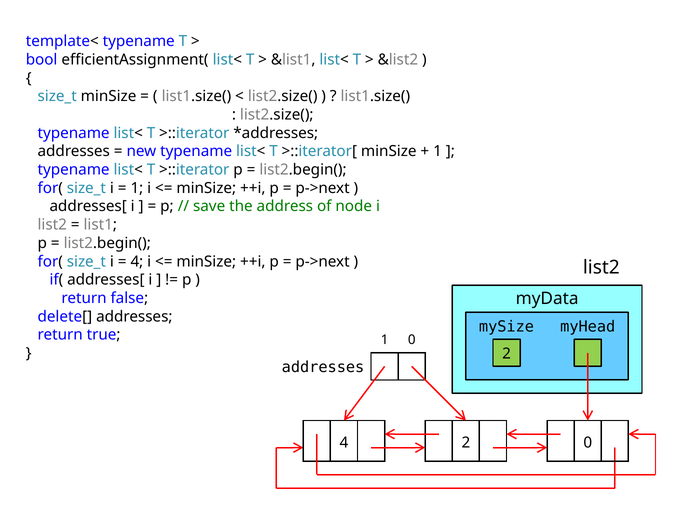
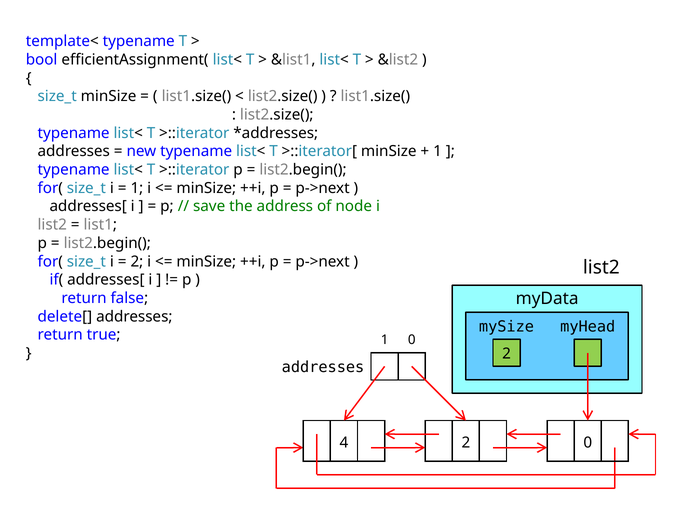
4 at (137, 261): 4 -> 2
